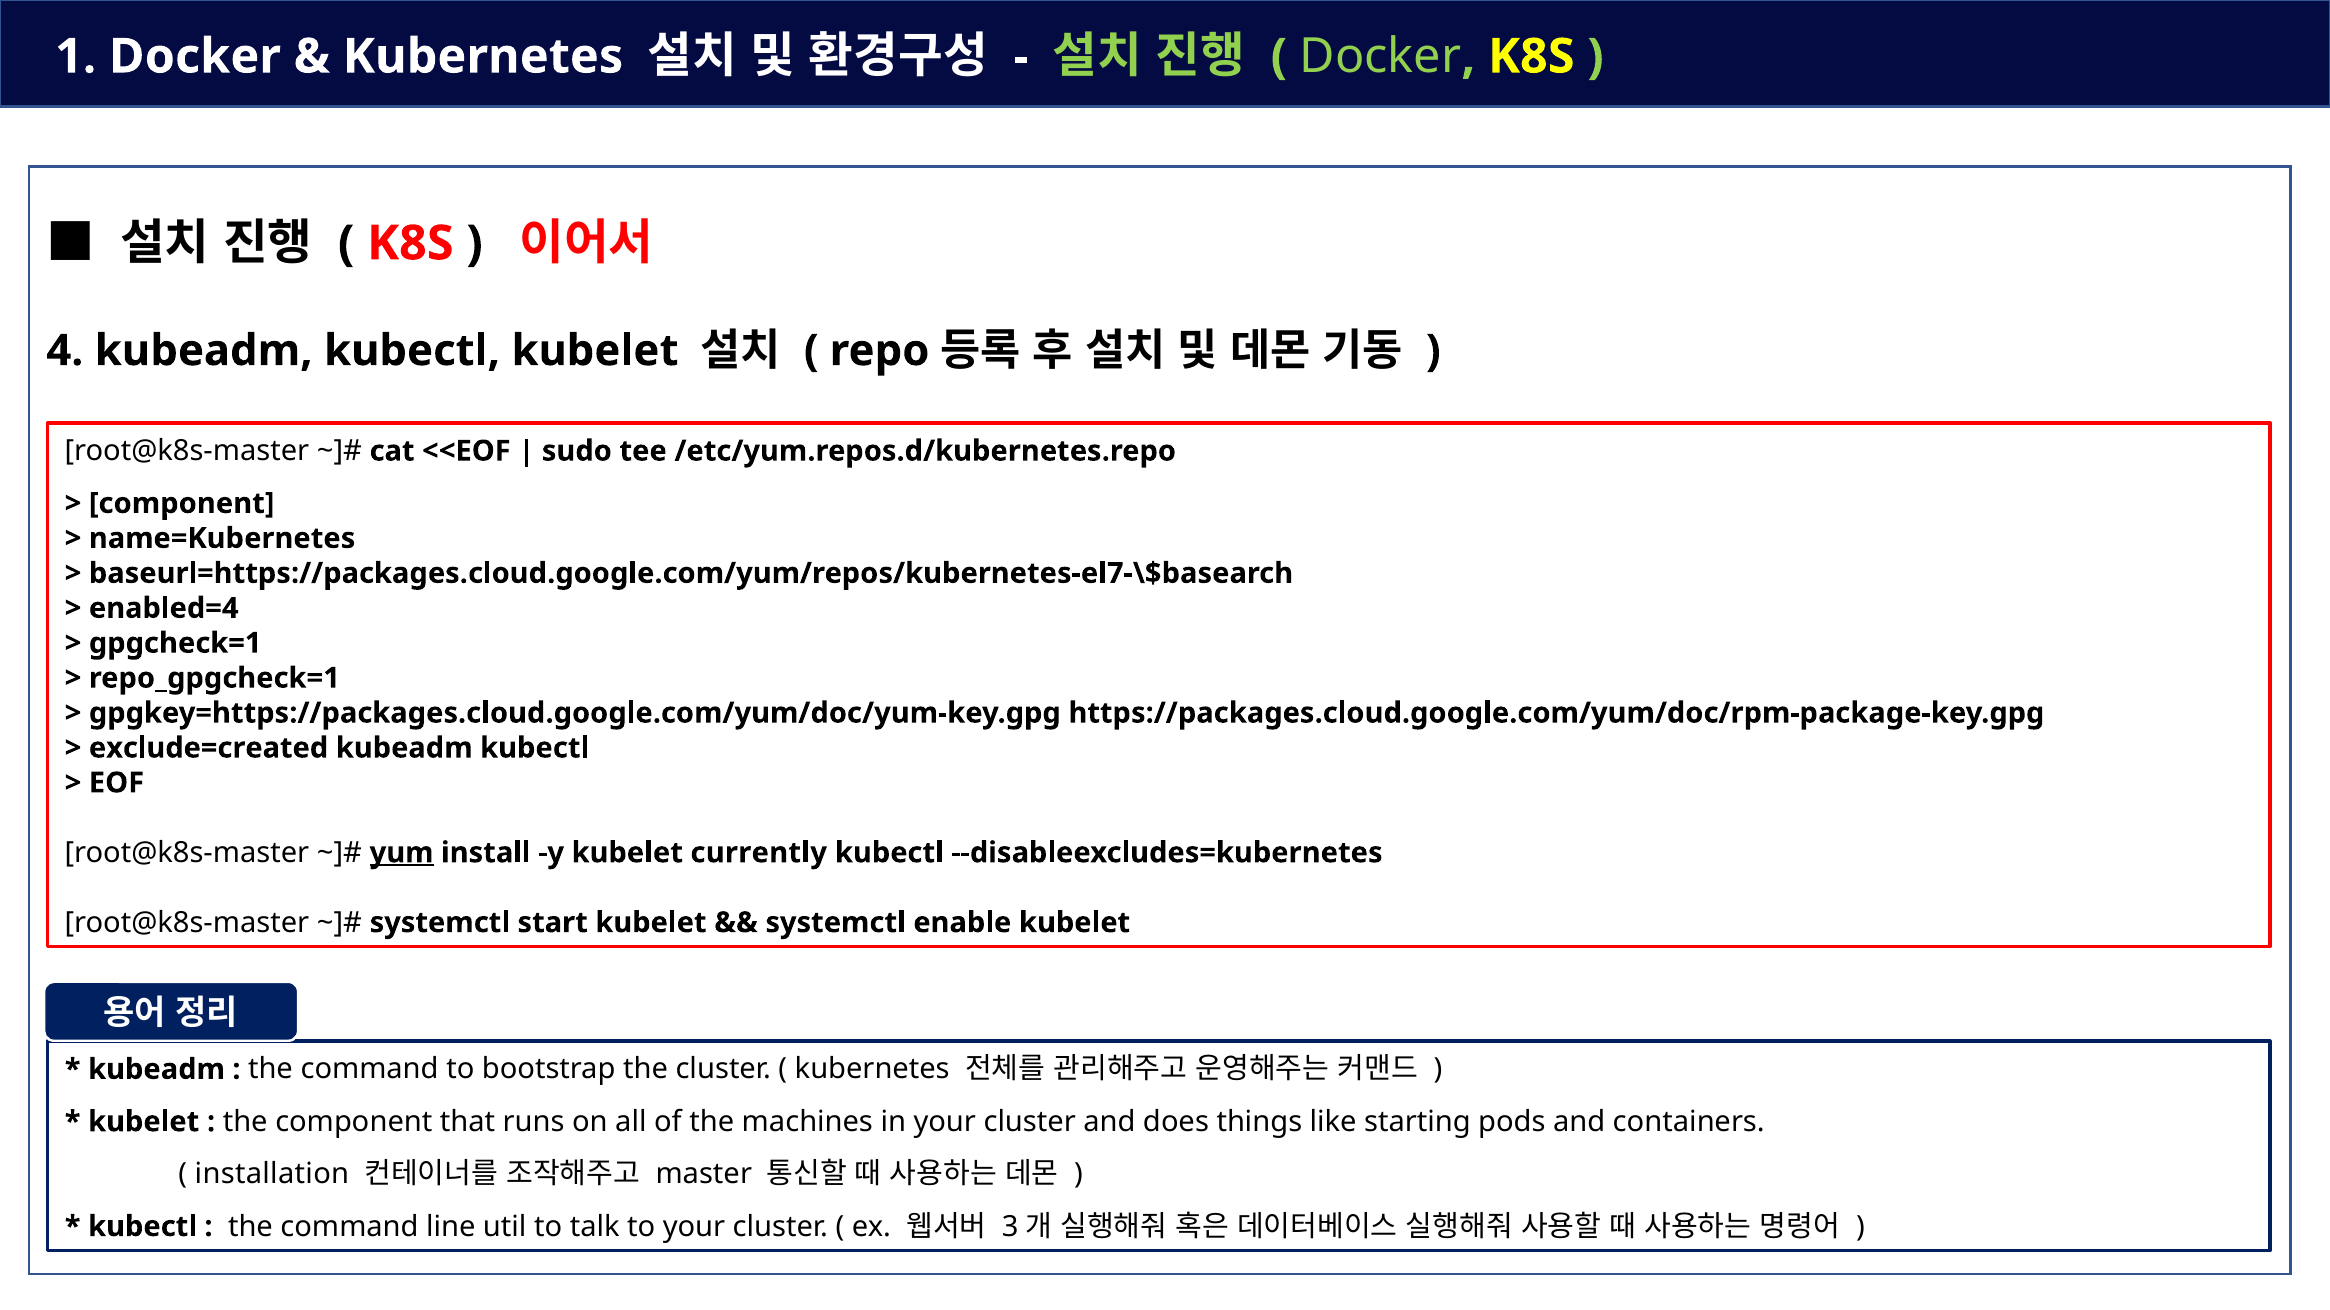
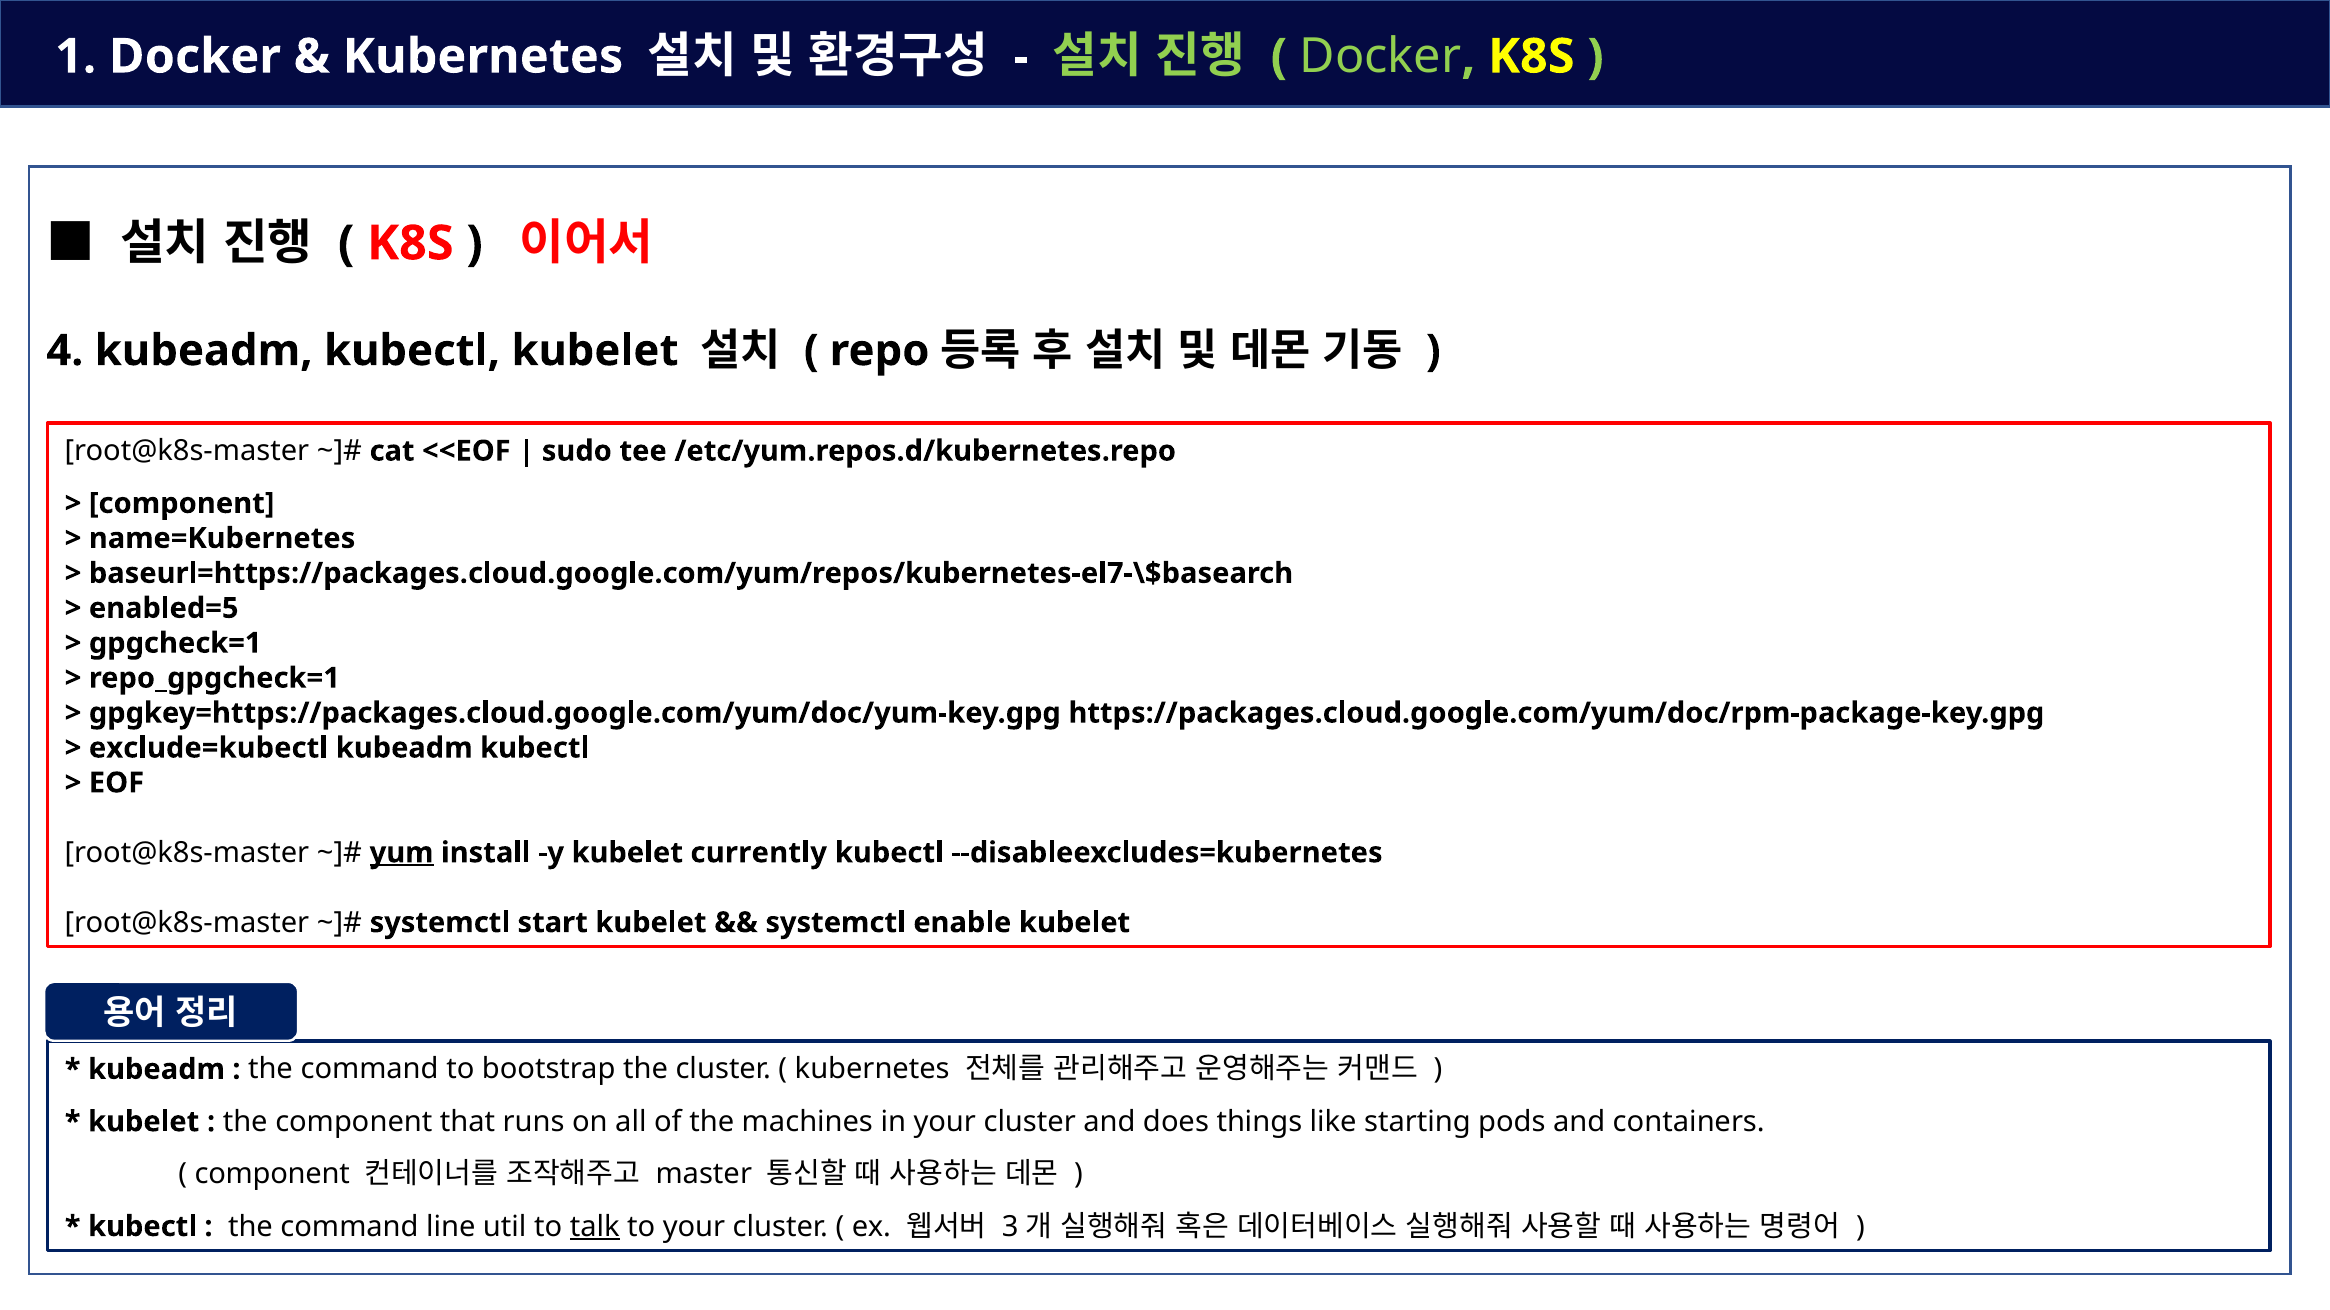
enabled=4: enabled=4 -> enabled=5
exclude=created: exclude=created -> exclude=kubectl
installation at (272, 1175): installation -> component
talk underline: none -> present
